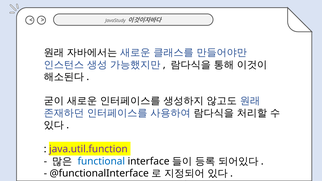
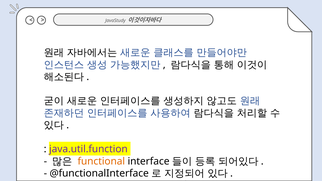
functional colour: blue -> orange
